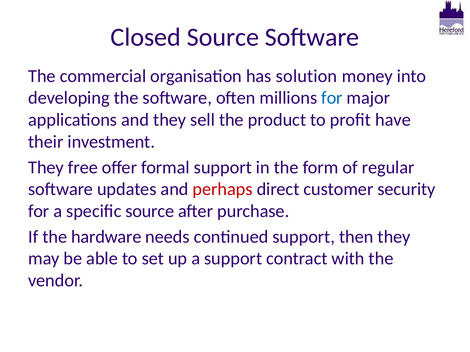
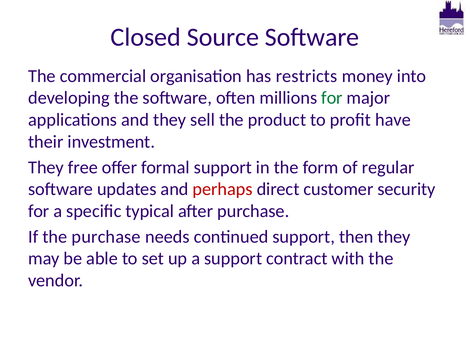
solution: solution -> restricts
for at (332, 98) colour: blue -> green
specific source: source -> typical
the hardware: hardware -> purchase
